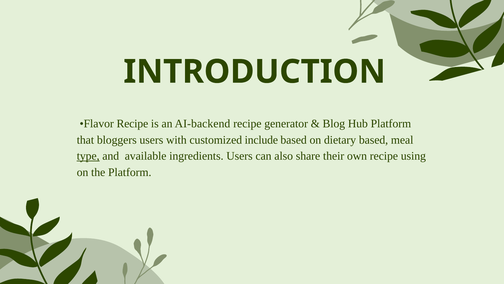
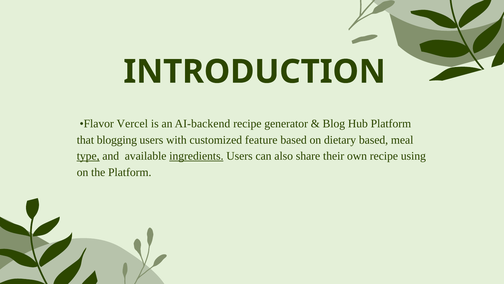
Flavor Recipe: Recipe -> Vercel
bloggers: bloggers -> blogging
include: include -> feature
ingredients underline: none -> present
